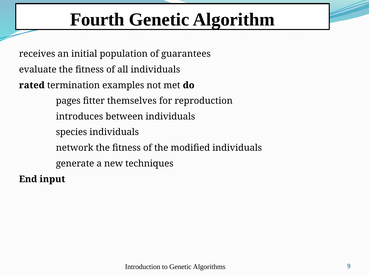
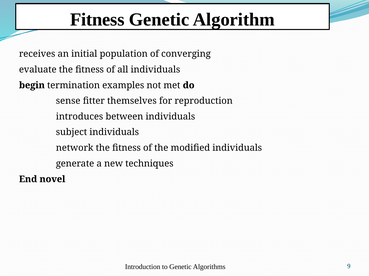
Fourth at (97, 20): Fourth -> Fitness
guarantees: guarantees -> converging
rated: rated -> begin
pages: pages -> sense
species: species -> subject
input: input -> novel
